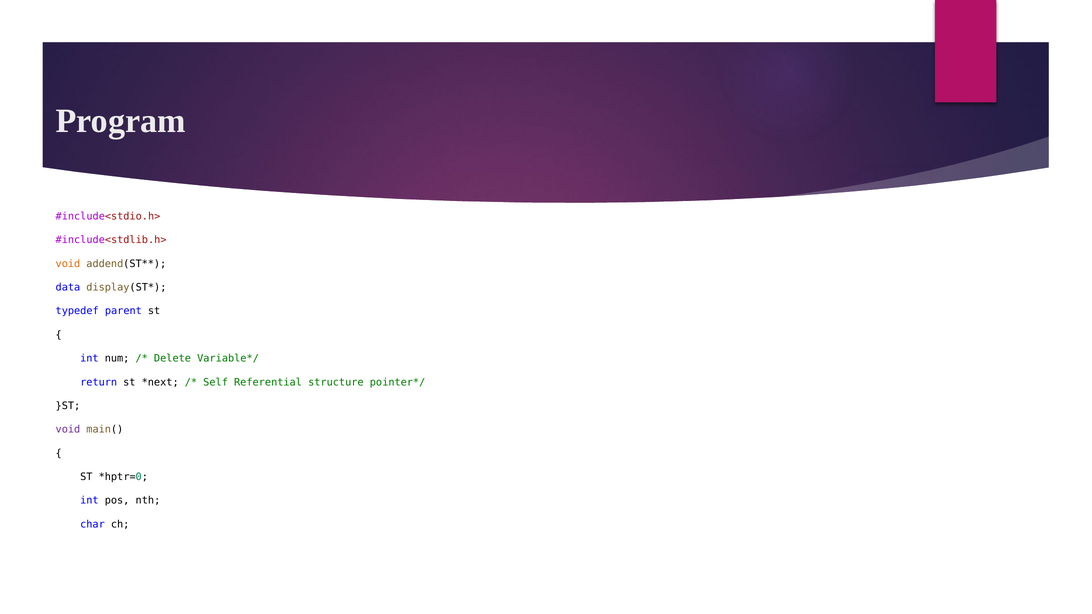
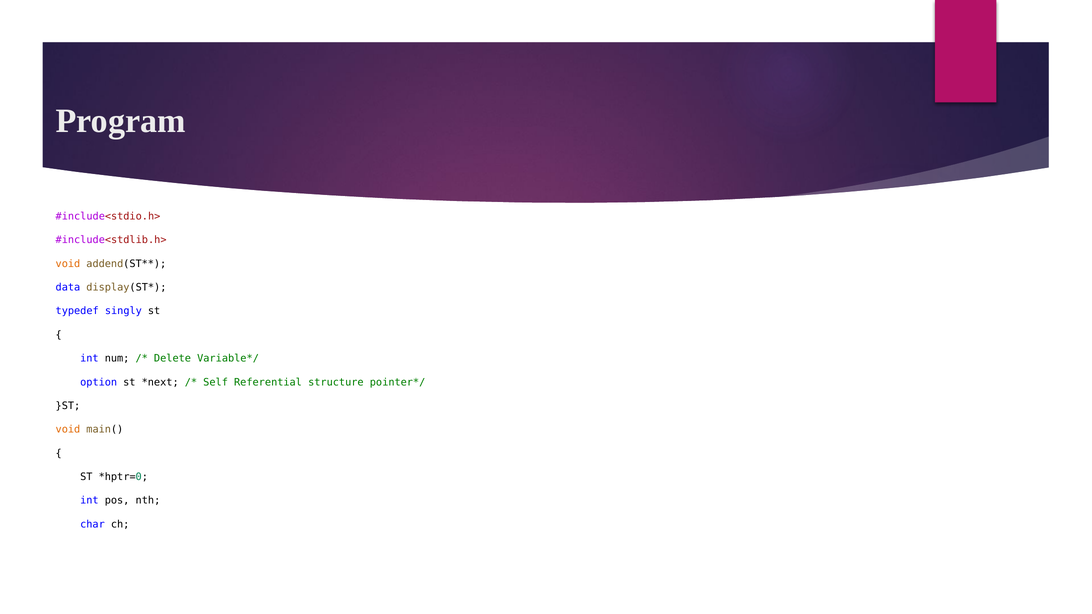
parent: parent -> singly
return: return -> option
void at (68, 430) colour: purple -> orange
